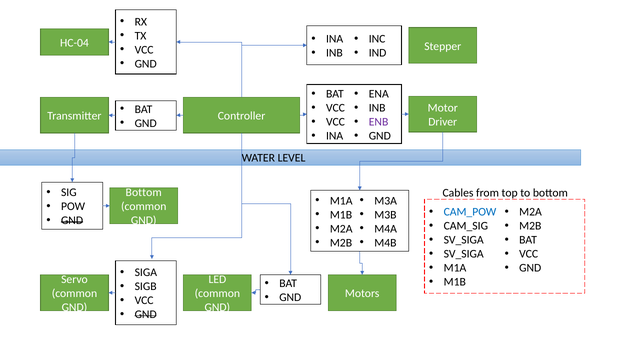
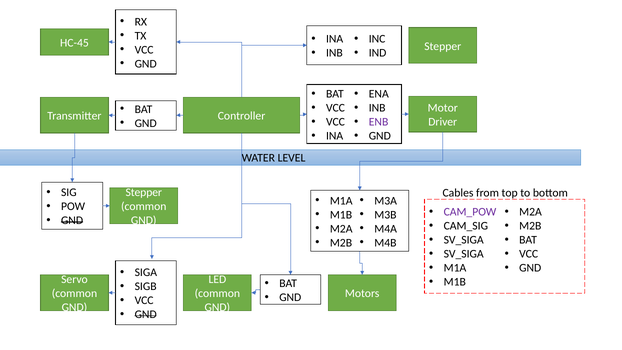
HC-04: HC-04 -> HC-45
Bottom at (144, 193): Bottom -> Stepper
CAM_POW colour: blue -> purple
